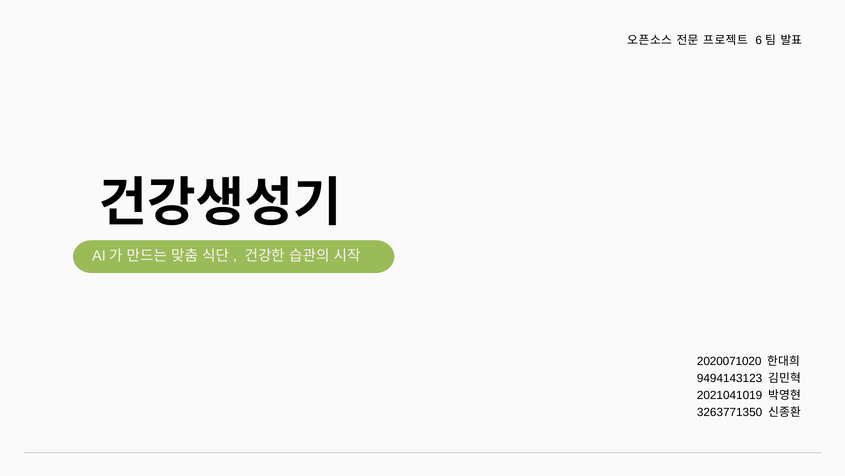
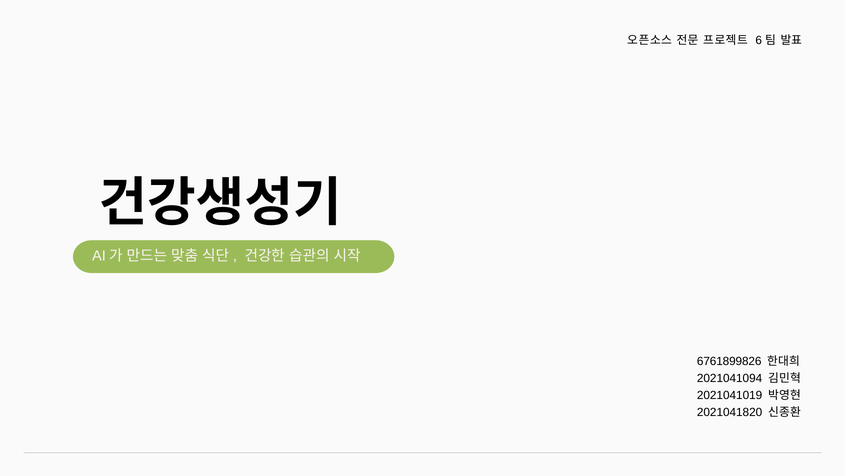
2020071020: 2020071020 -> 6761899826
9494143123: 9494143123 -> 2021041094
3263771350: 3263771350 -> 2021041820
